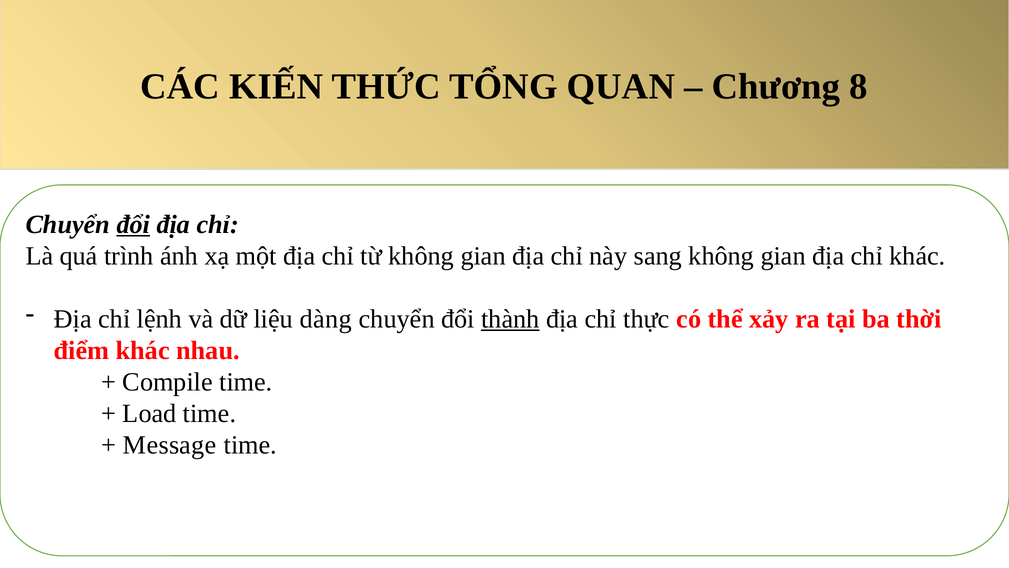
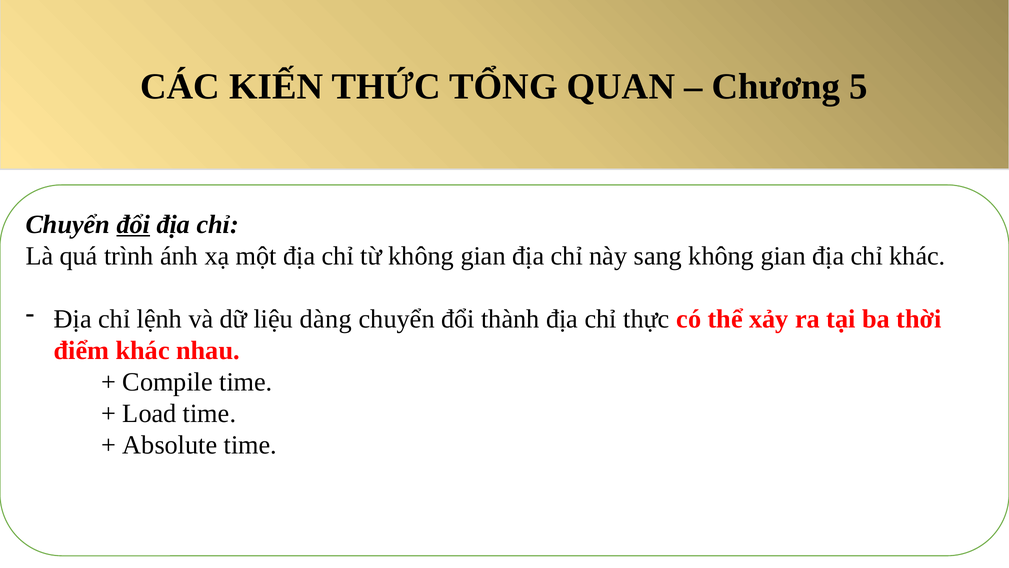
8: 8 -> 5
thành underline: present -> none
Message: Message -> Absolute
